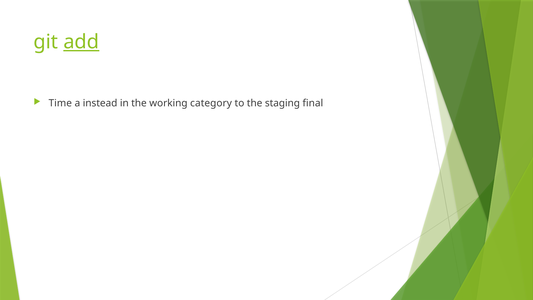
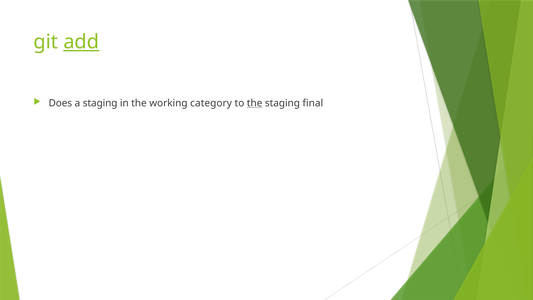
Time: Time -> Does
a instead: instead -> staging
the at (255, 103) underline: none -> present
